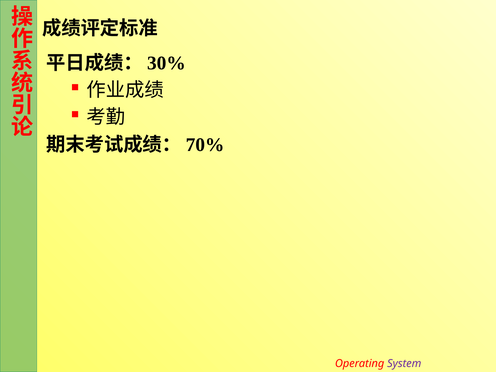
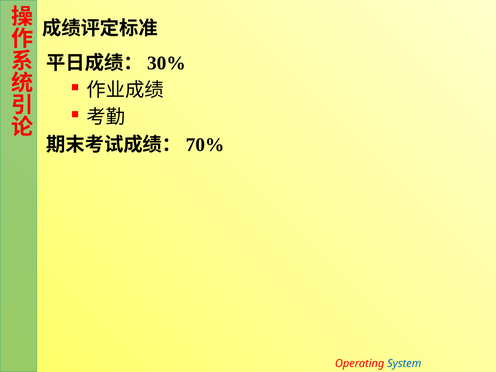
System colour: purple -> blue
